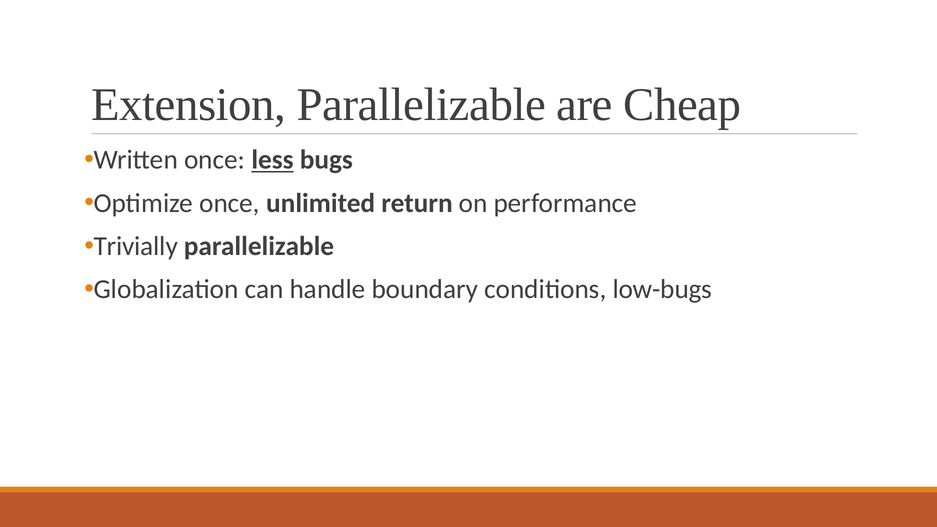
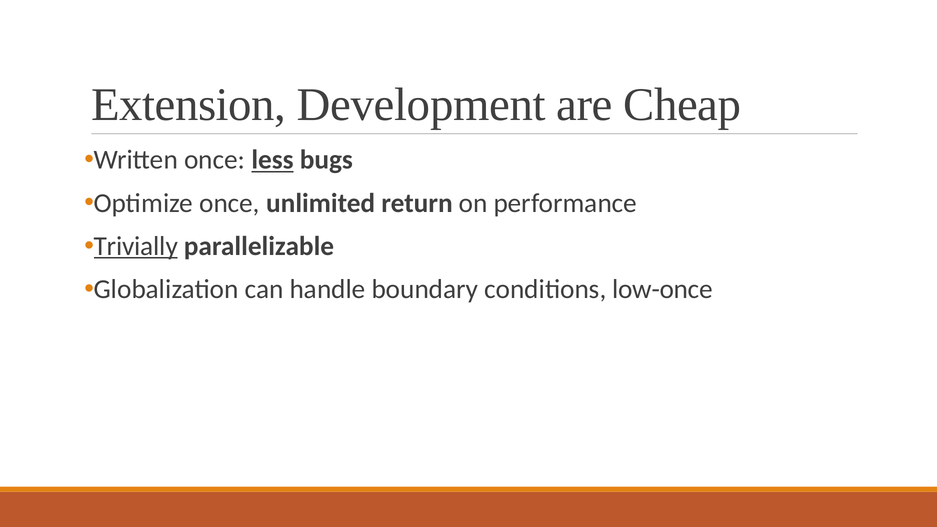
Extension Parallelizable: Parallelizable -> Development
Trivially underline: none -> present
low-bugs: low-bugs -> low-once
